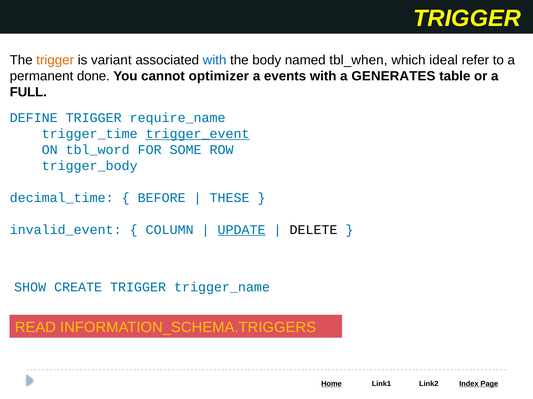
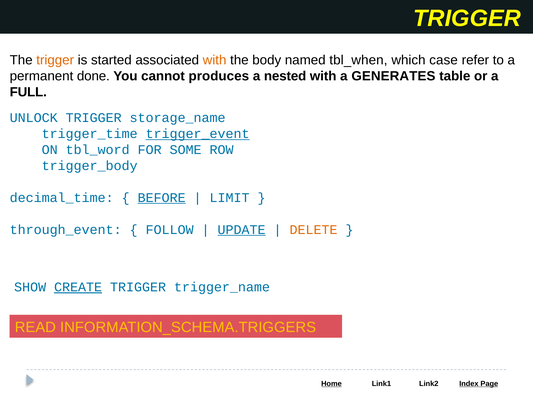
variant: variant -> started
with at (215, 60) colour: blue -> orange
ideal: ideal -> case
optimizer: optimizer -> produces
events: events -> nested
DEFINE: DEFINE -> UNLOCK
require_name: require_name -> storage_name
BEFORE underline: none -> present
THESE: THESE -> LIMIT
invalid_event: invalid_event -> through_event
COLUMN: COLUMN -> FOLLOW
DELETE colour: black -> orange
CREATE underline: none -> present
